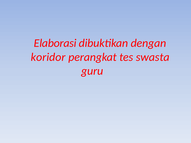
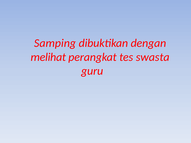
Elaborasi: Elaborasi -> Samping
koridor: koridor -> melihat
